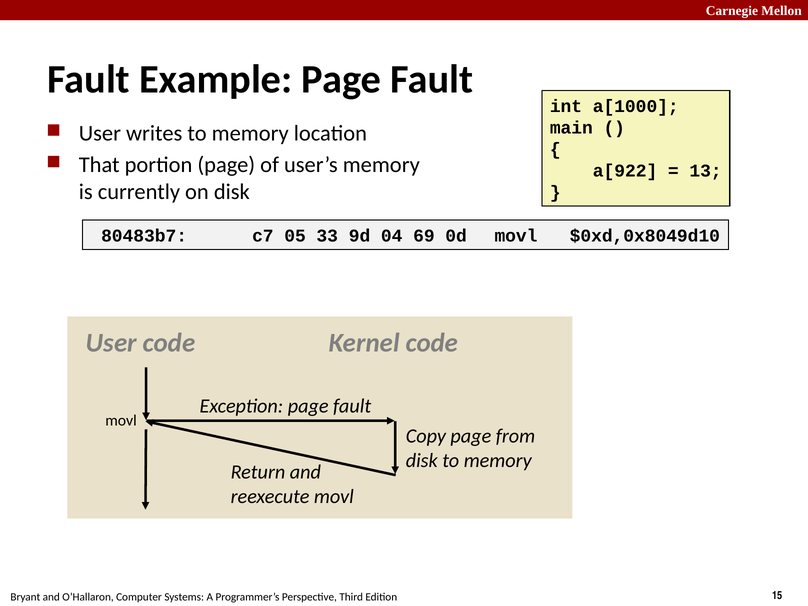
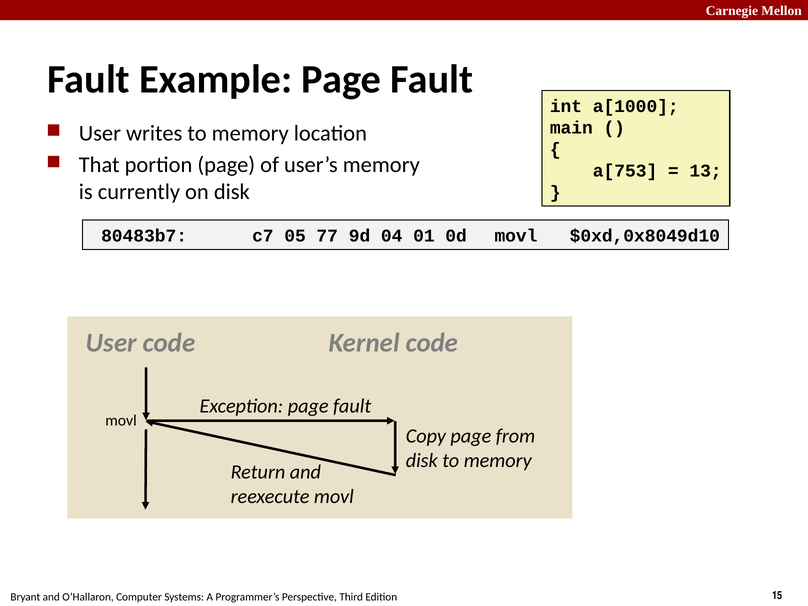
a[922: a[922 -> a[753
33: 33 -> 77
69: 69 -> 01
